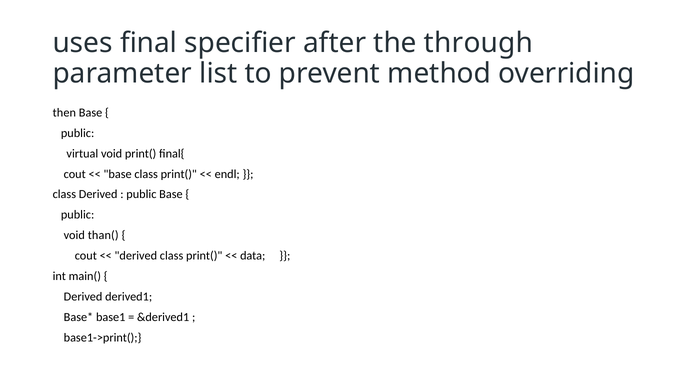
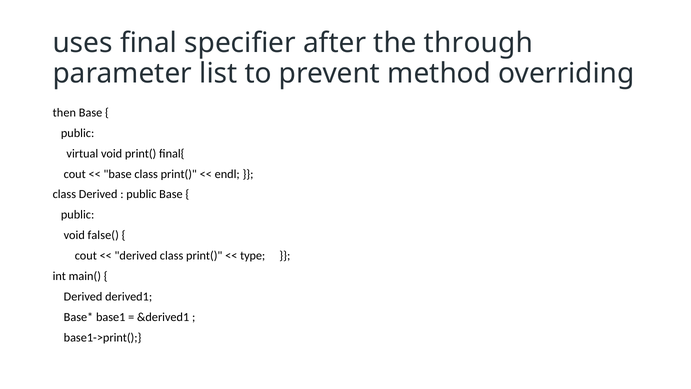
than(: than( -> false(
data: data -> type
